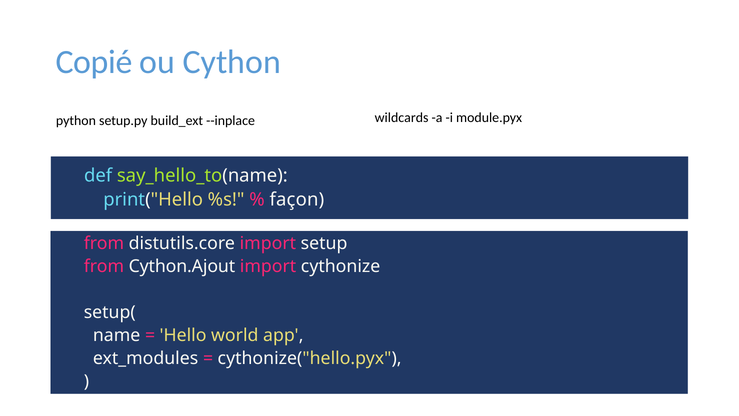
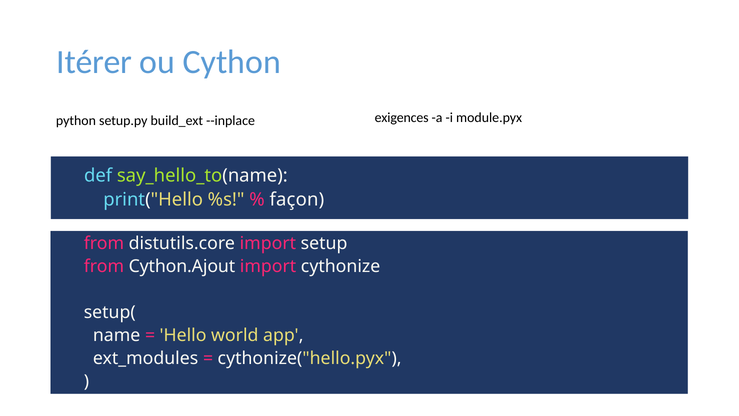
Copié: Copié -> Itérer
wildcards: wildcards -> exigences
